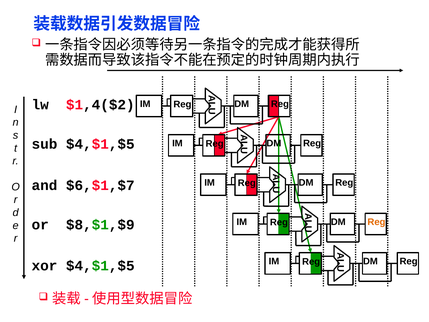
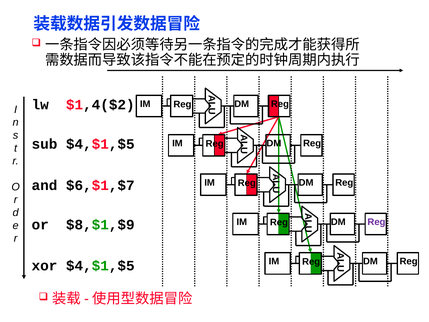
Reg at (376, 222) colour: orange -> purple
